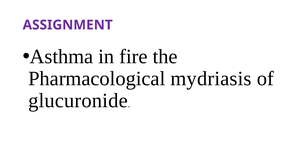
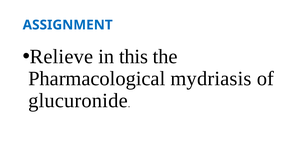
ASSIGNMENT colour: purple -> blue
Asthma: Asthma -> Relieve
fire: fire -> this
